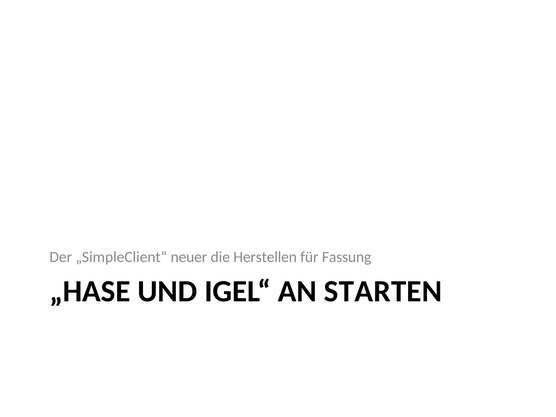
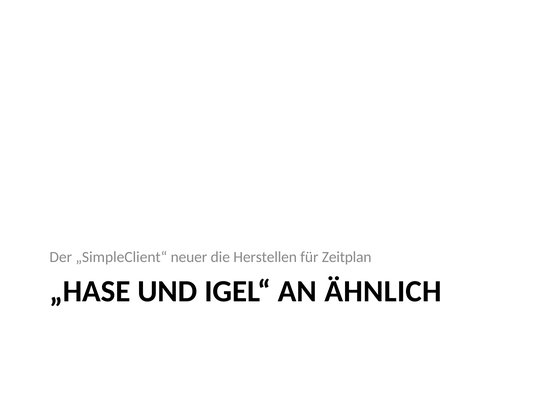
Fassung: Fassung -> Zeitplan
STARTEN: STARTEN -> ÄHNLICH
